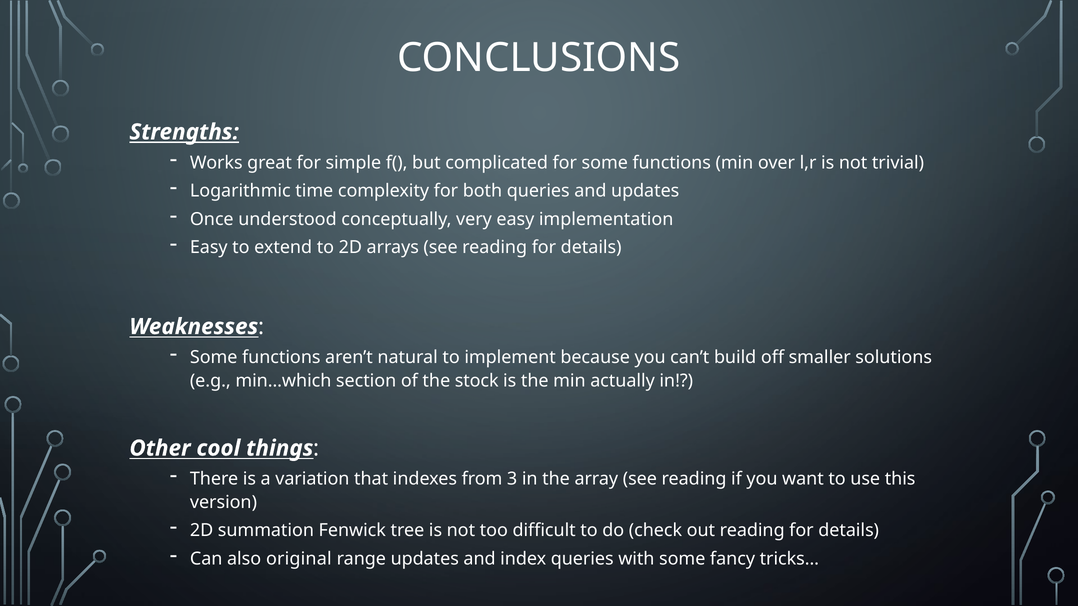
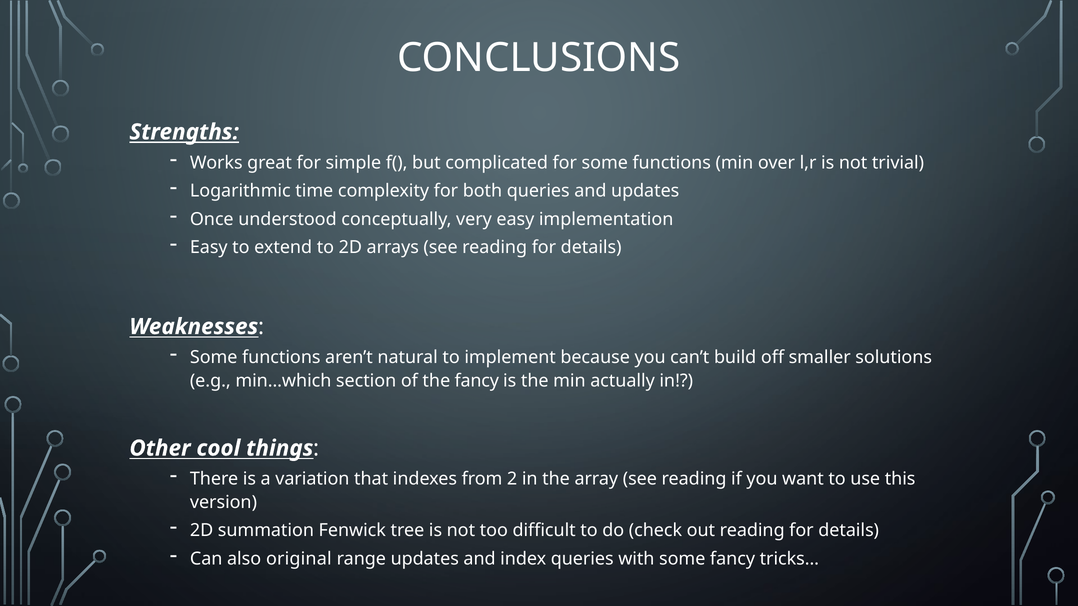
the stock: stock -> fancy
3: 3 -> 2
